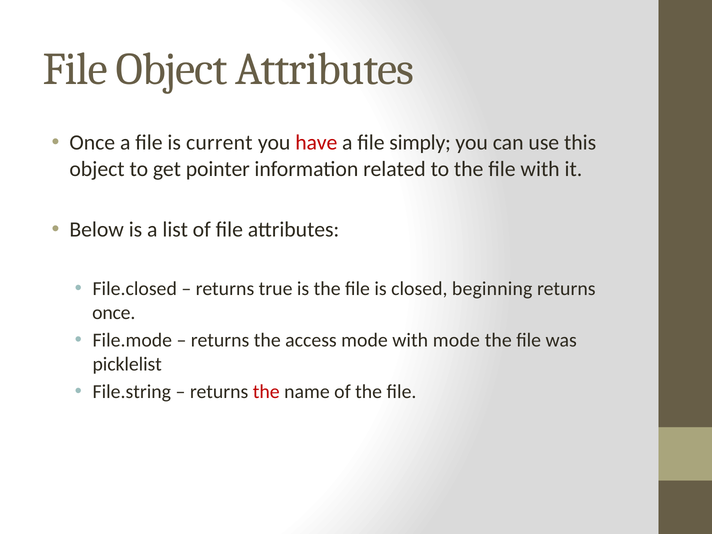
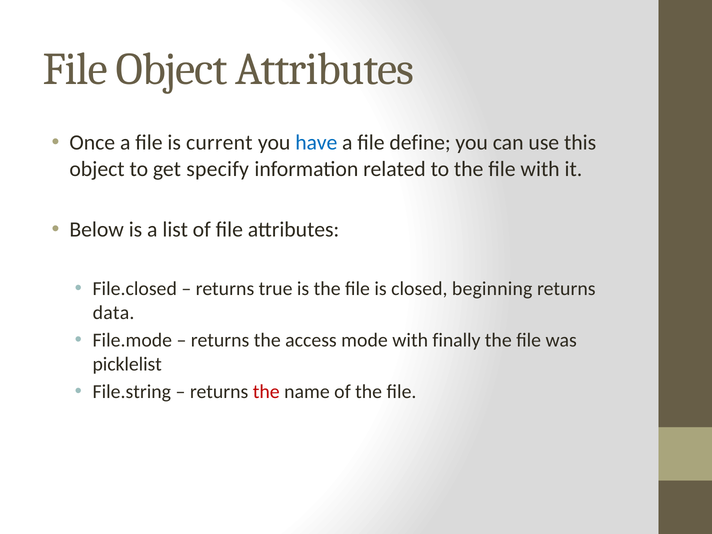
have colour: red -> blue
simply: simply -> define
pointer: pointer -> specify
once at (114, 313): once -> data
with mode: mode -> finally
